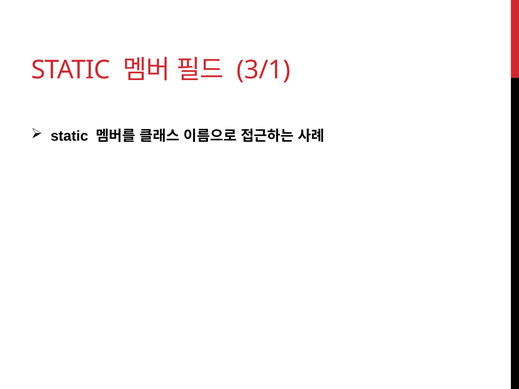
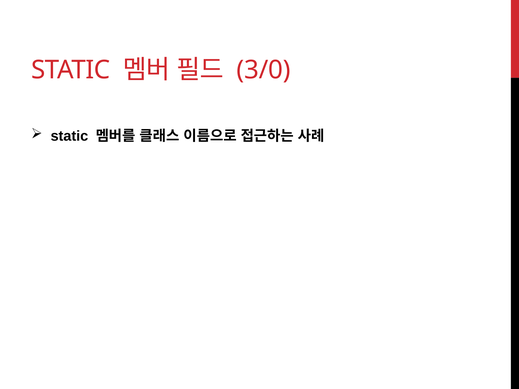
3/1: 3/1 -> 3/0
